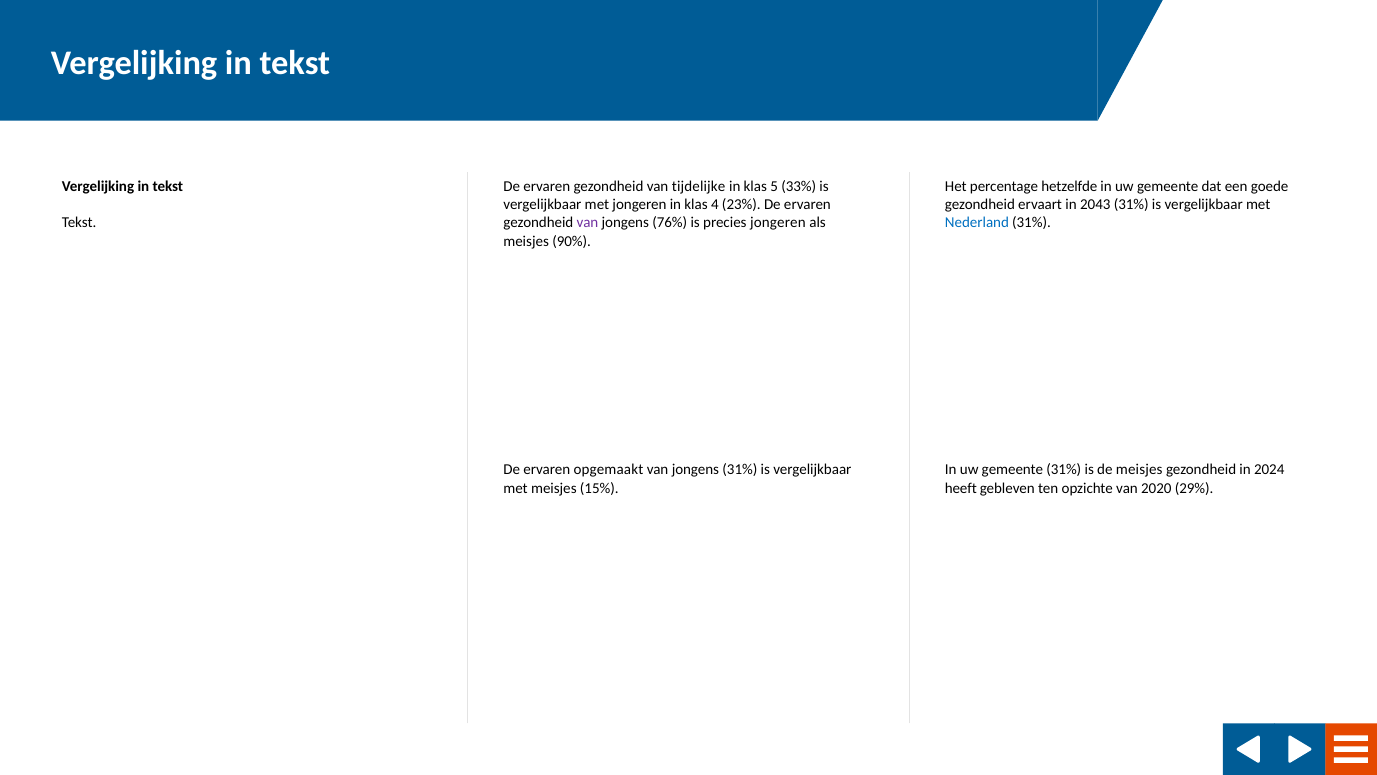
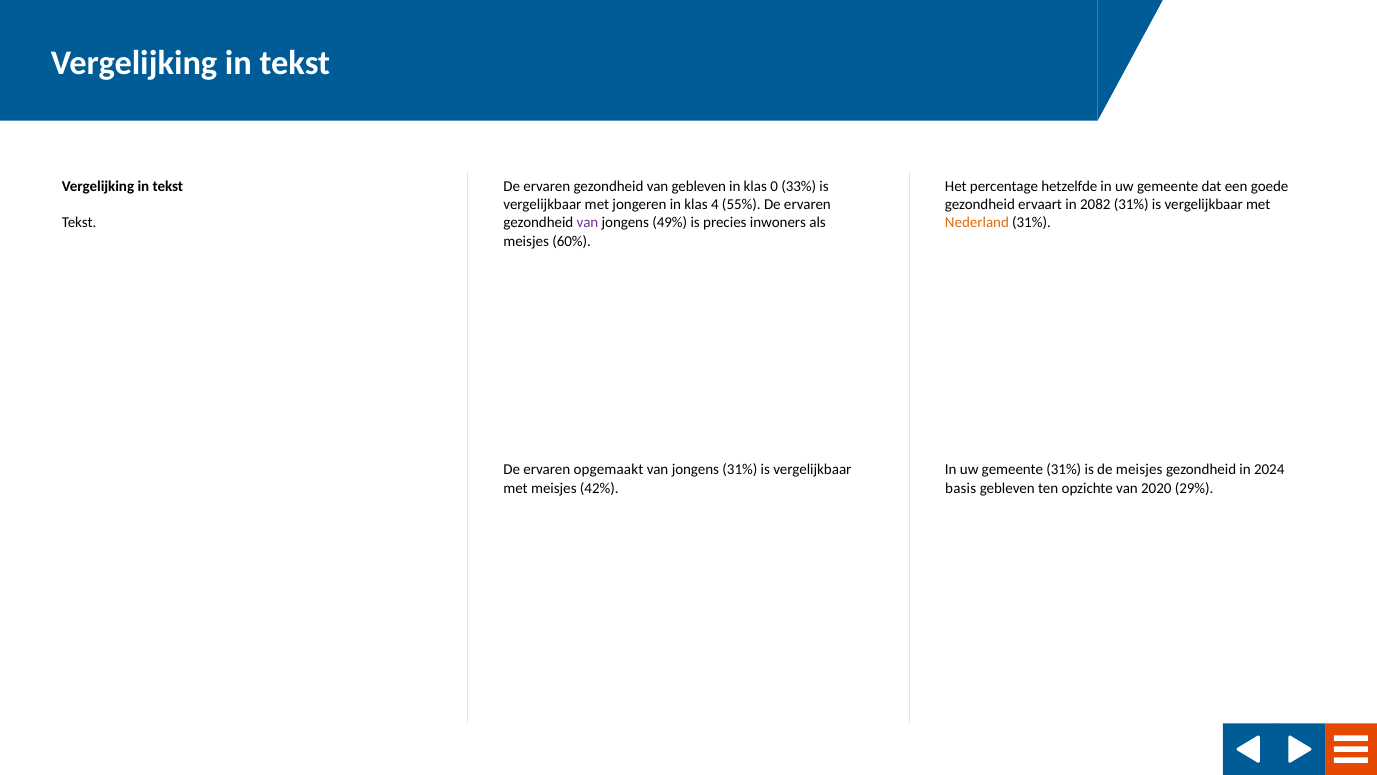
van tijdelijke: tijdelijke -> gebleven
5: 5 -> 0
23%: 23% -> 55%
2043: 2043 -> 2082
76%: 76% -> 49%
precies jongeren: jongeren -> inwoners
Nederland colour: blue -> orange
90%: 90% -> 60%
15%: 15% -> 42%
heeft: heeft -> basis
